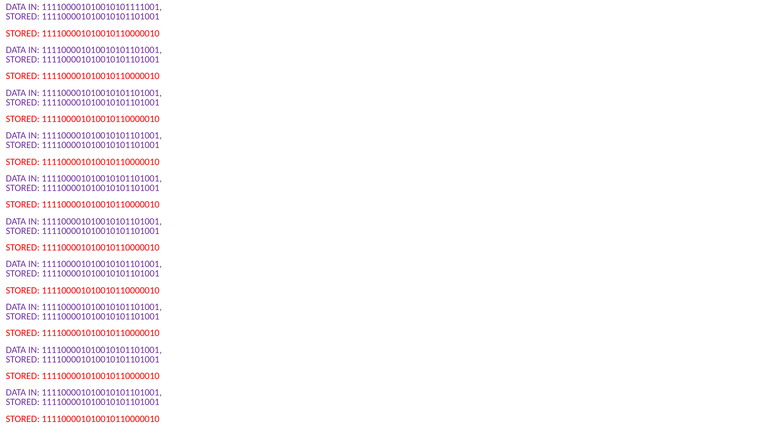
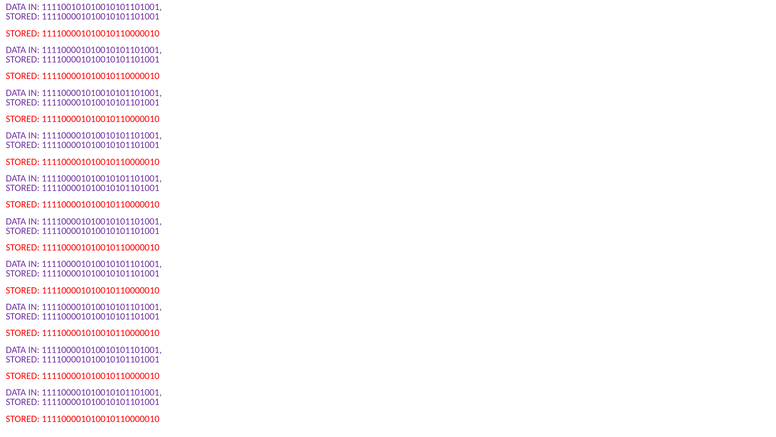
111100001010010101111001: 111100001010010101111001 -> 111100101010010101101001
